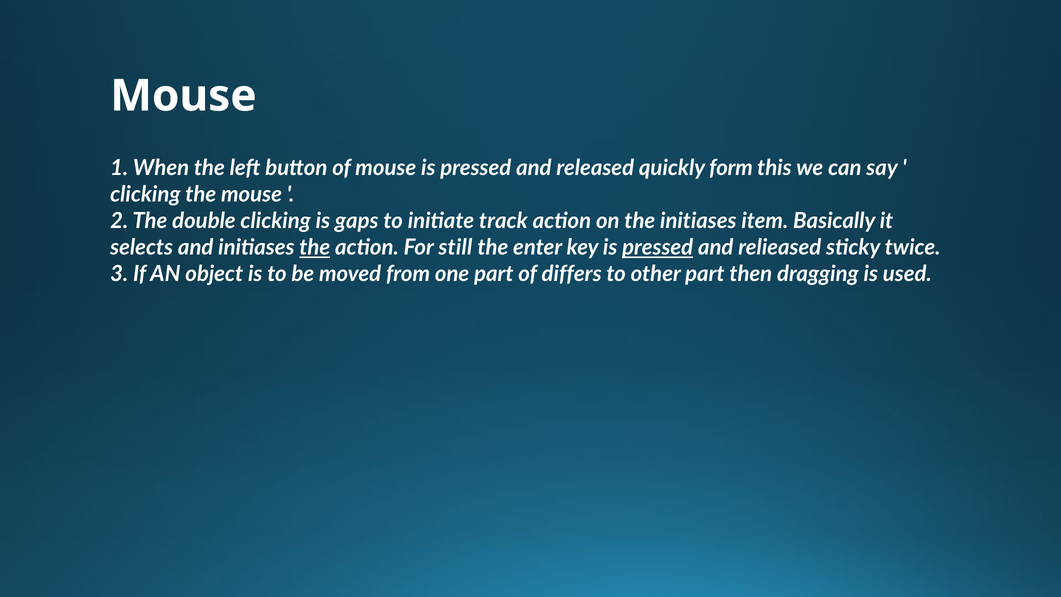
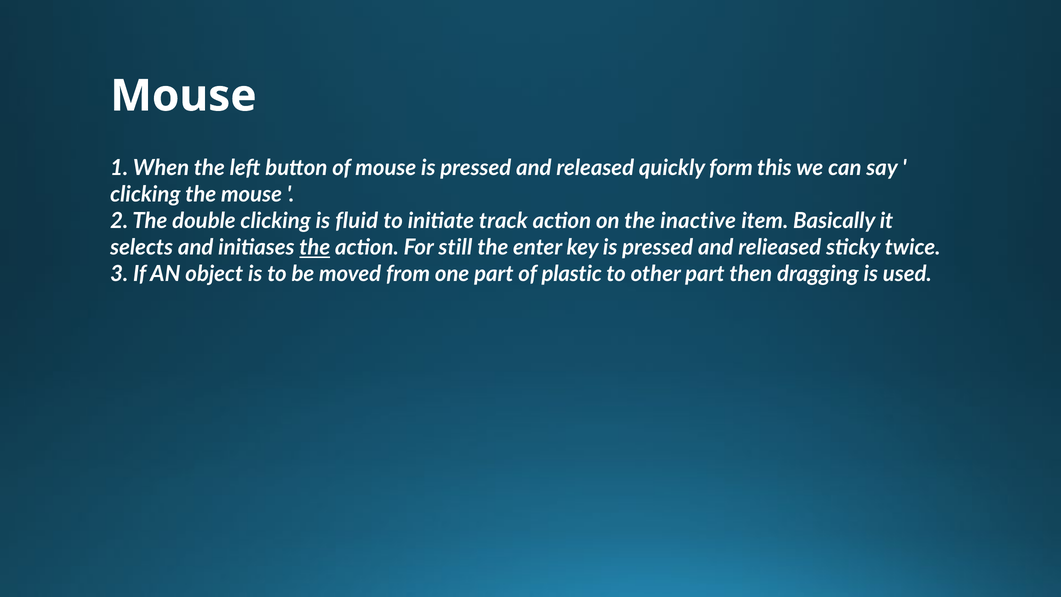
gaps: gaps -> fluid
the initiases: initiases -> inactive
pressed at (658, 248) underline: present -> none
differs: differs -> plastic
